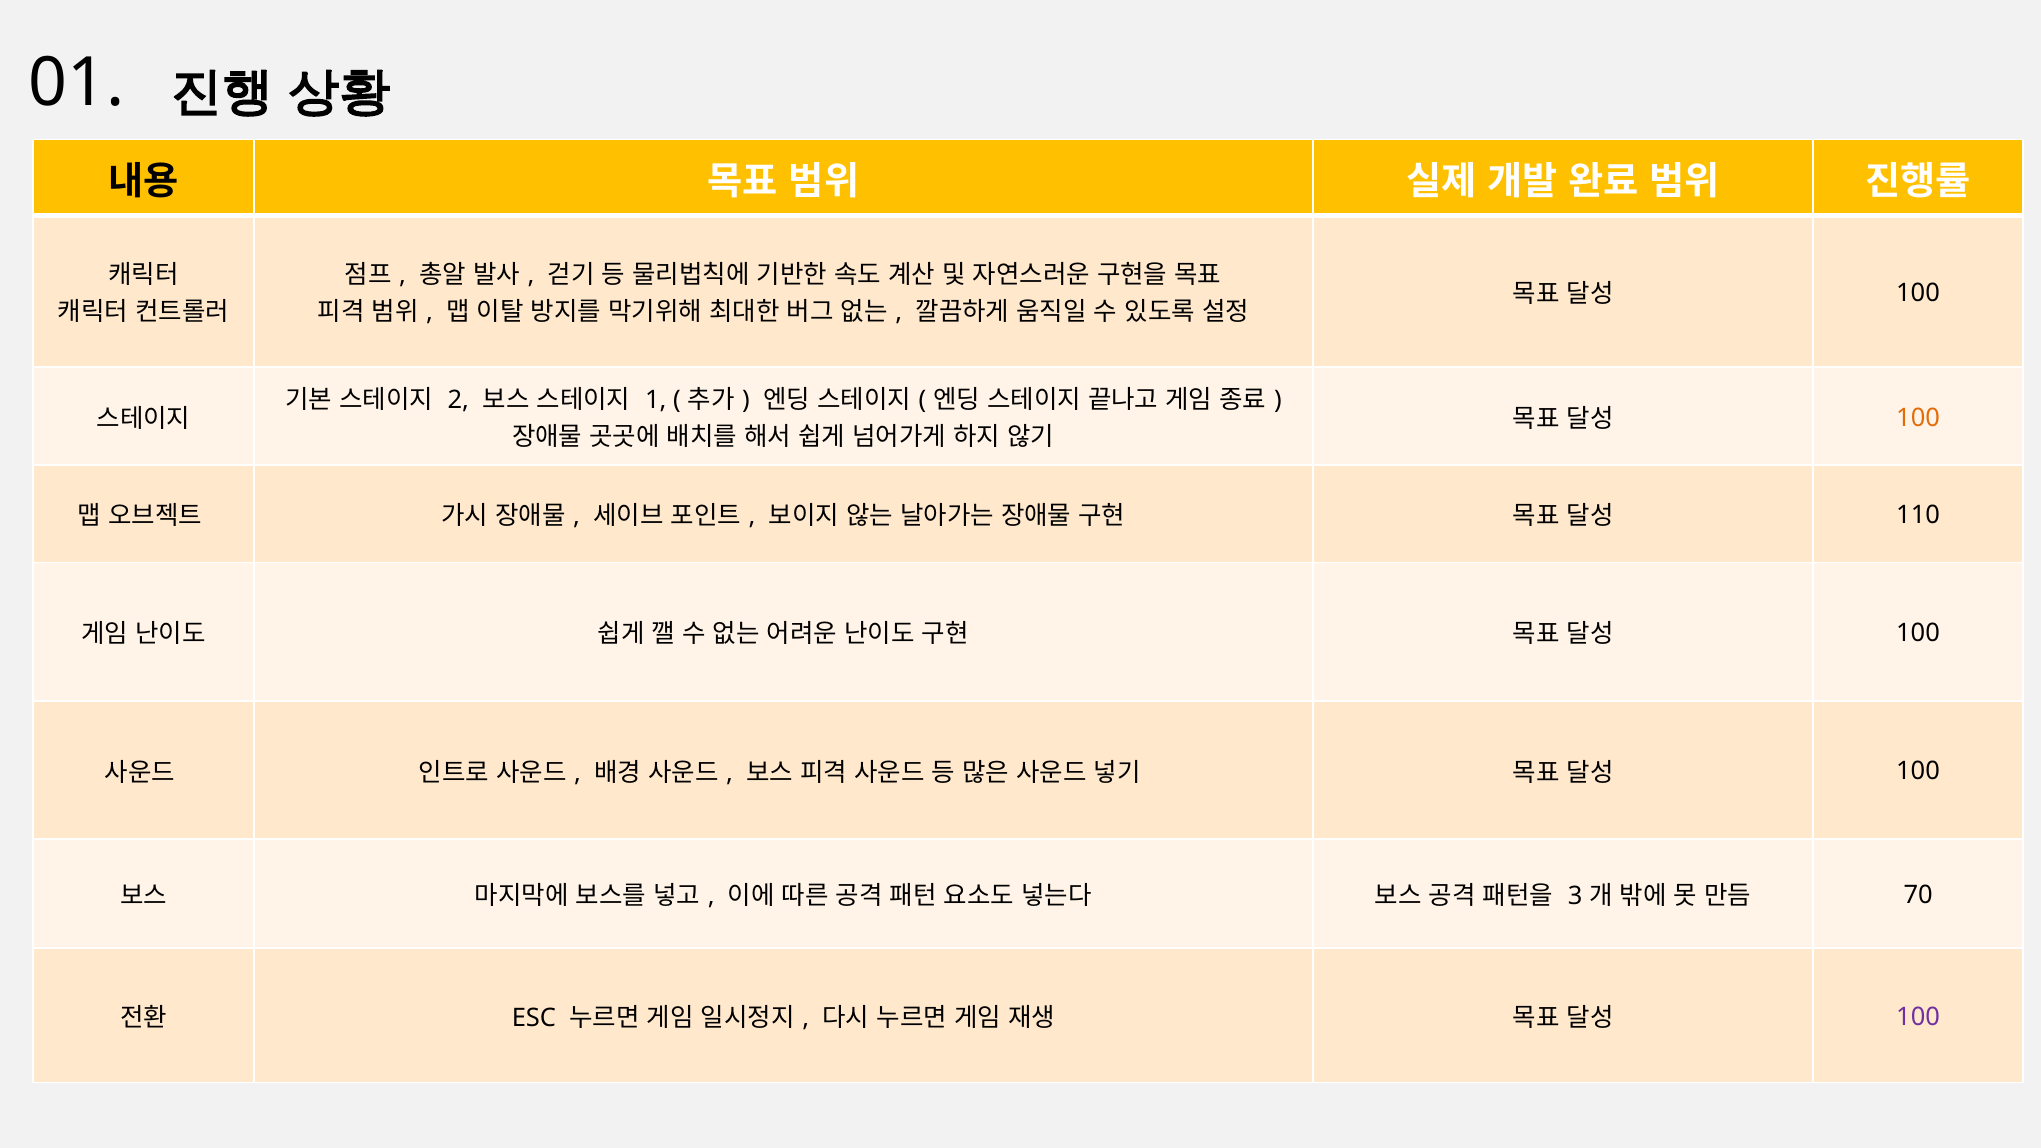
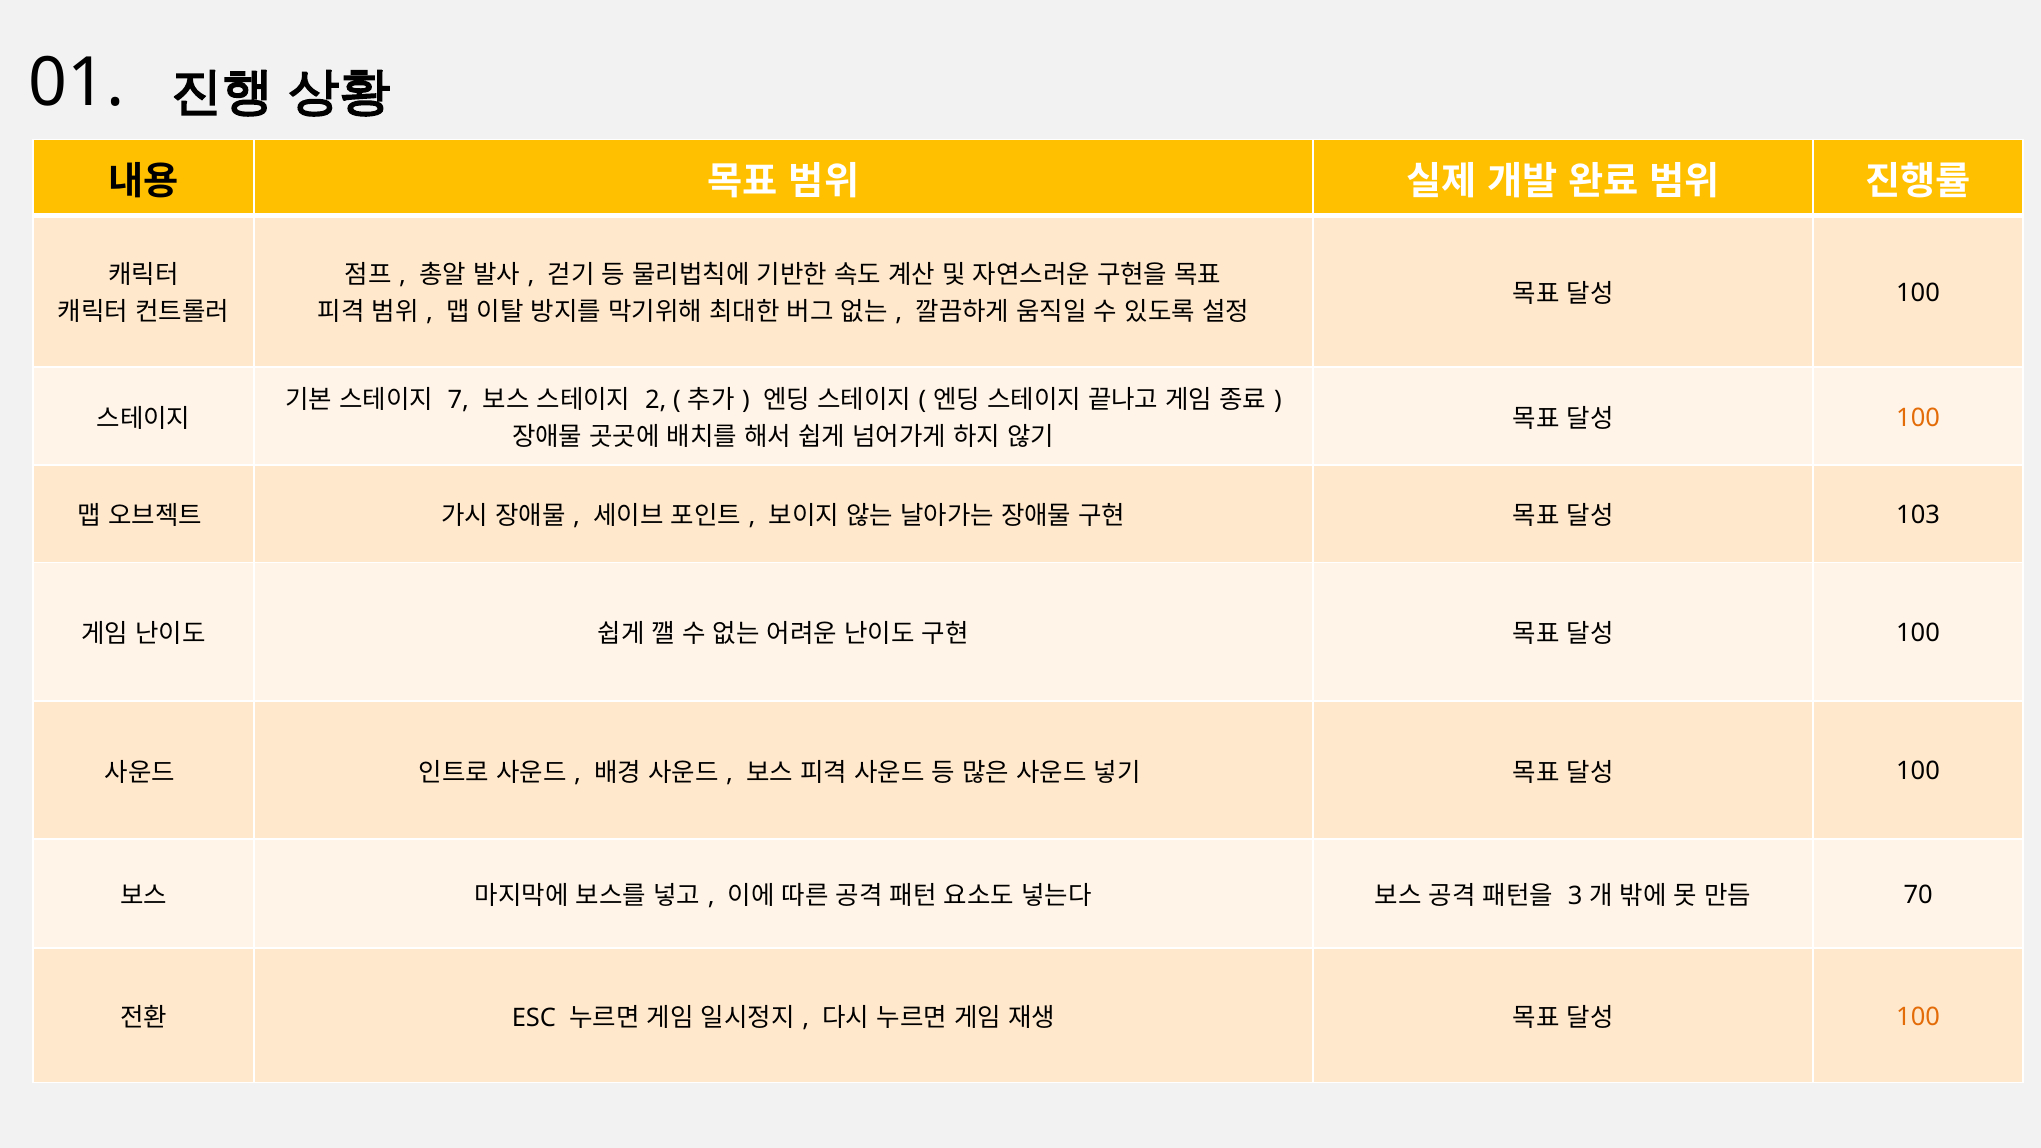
2: 2 -> 7
1: 1 -> 2
110: 110 -> 103
100 at (1918, 1017) colour: purple -> orange
